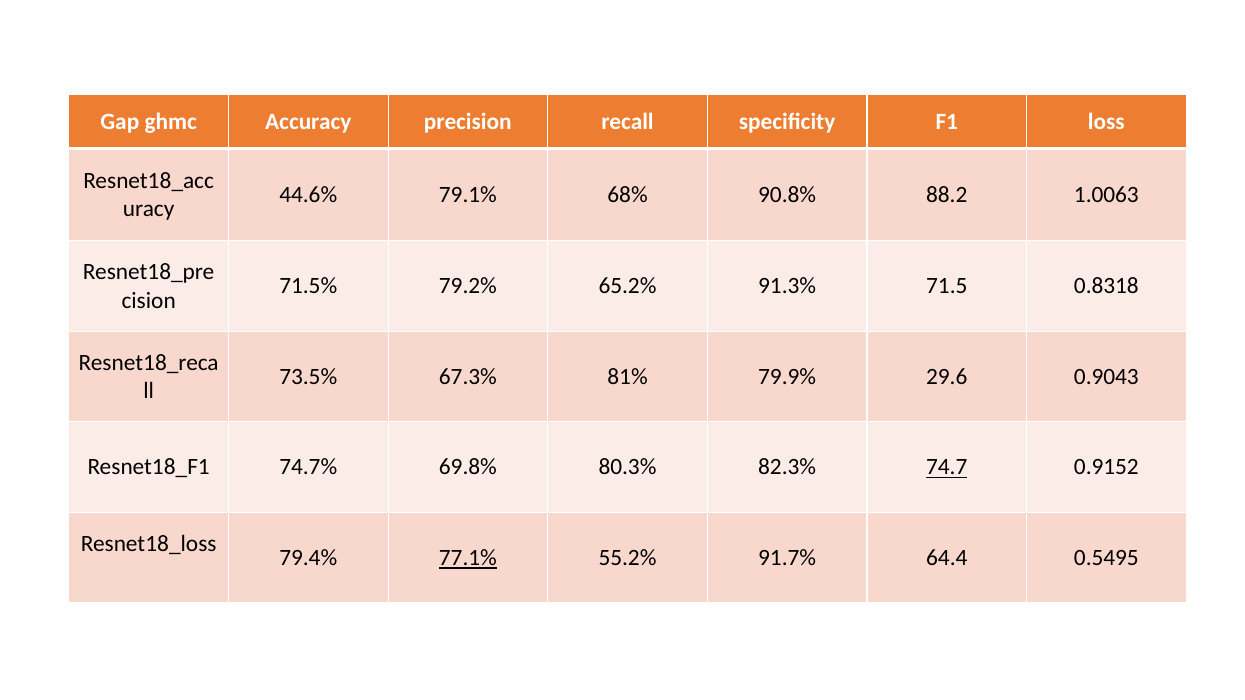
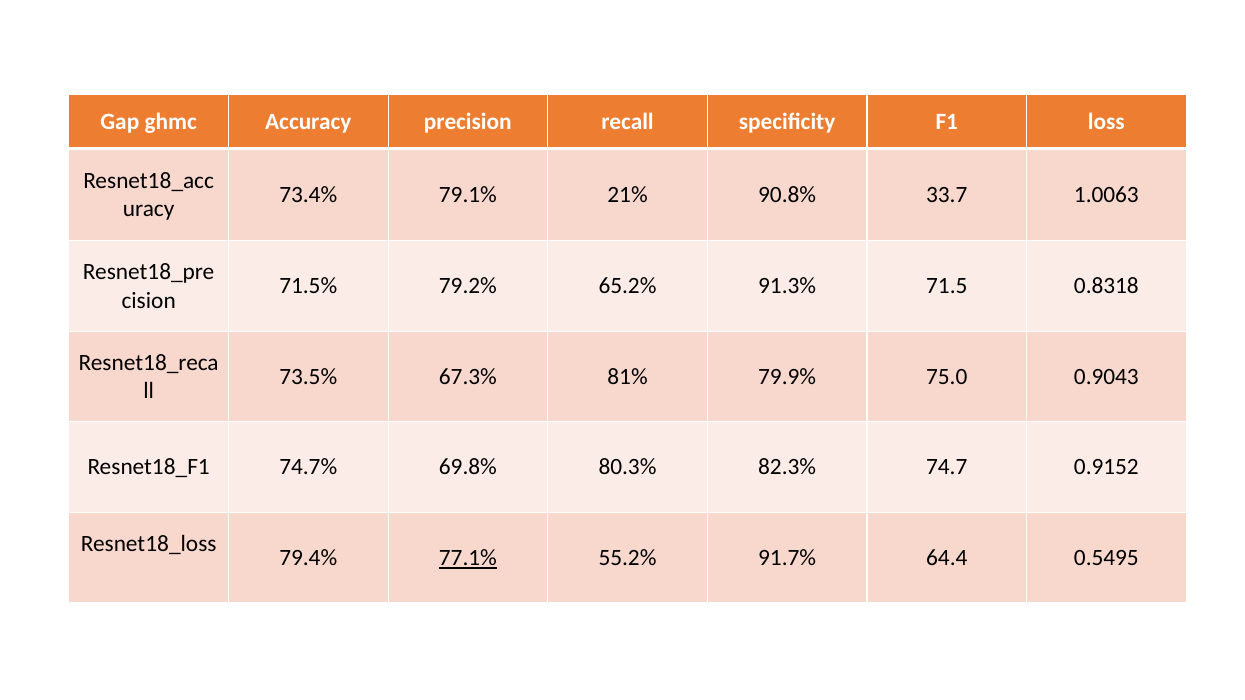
44.6%: 44.6% -> 73.4%
68%: 68% -> 21%
88.2: 88.2 -> 33.7
29.6: 29.6 -> 75.0
74.7 underline: present -> none
